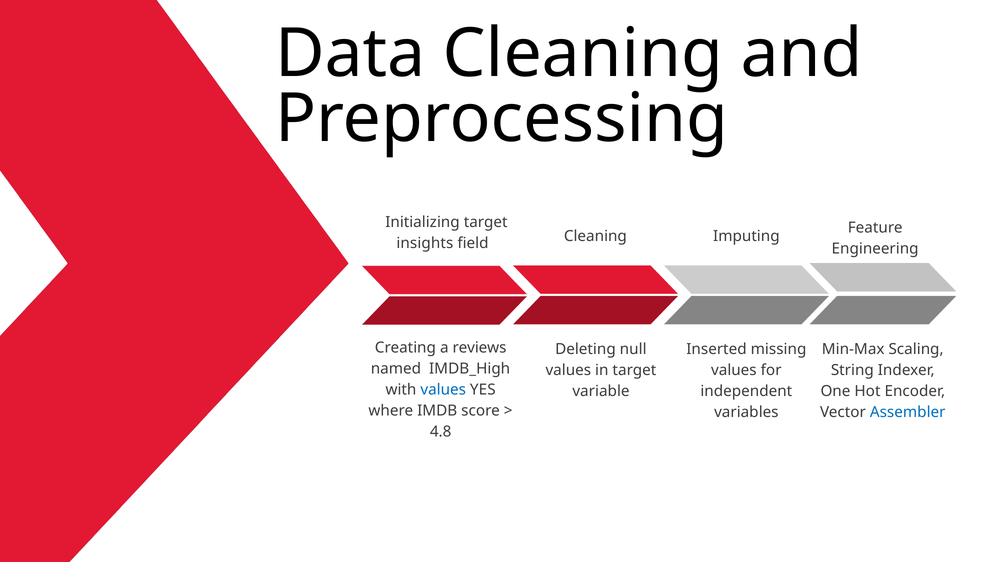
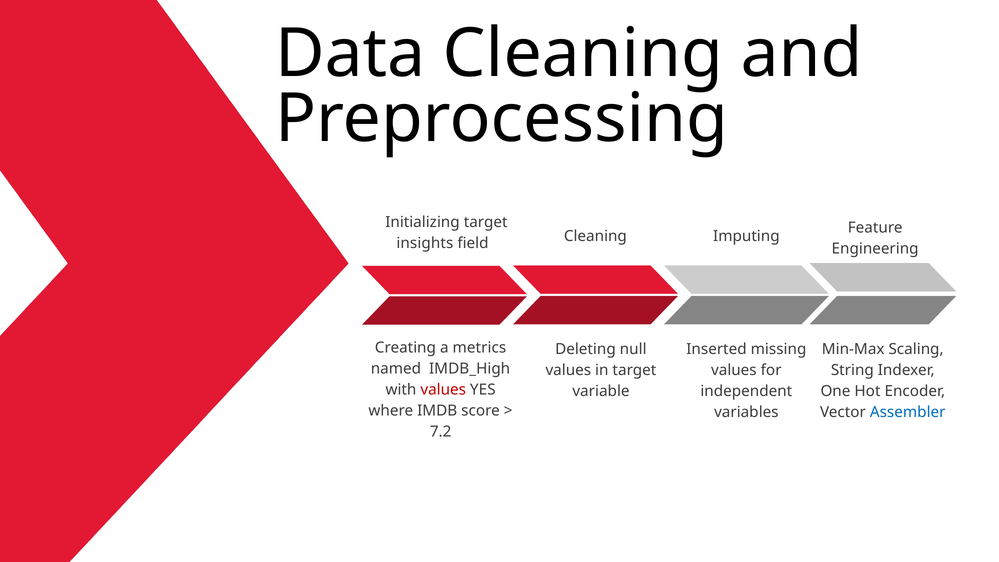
reviews: reviews -> metrics
values at (443, 390) colour: blue -> red
4.8: 4.8 -> 7.2
